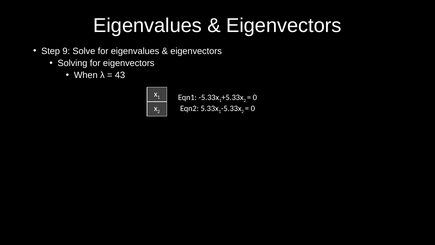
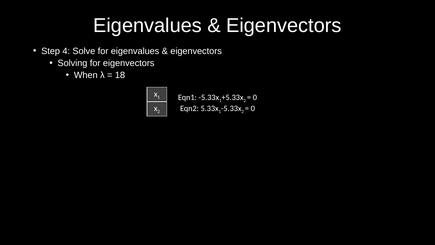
9: 9 -> 4
43: 43 -> 18
